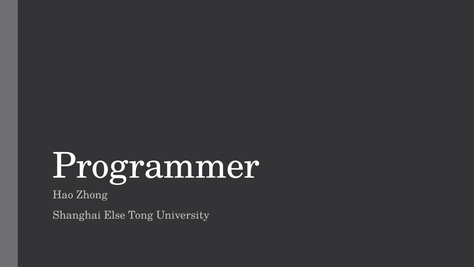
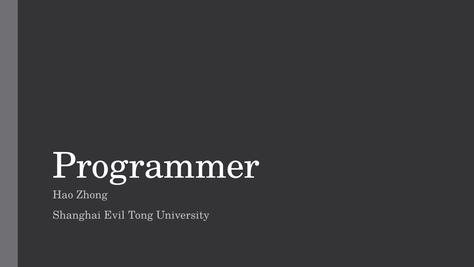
Else: Else -> Evil
